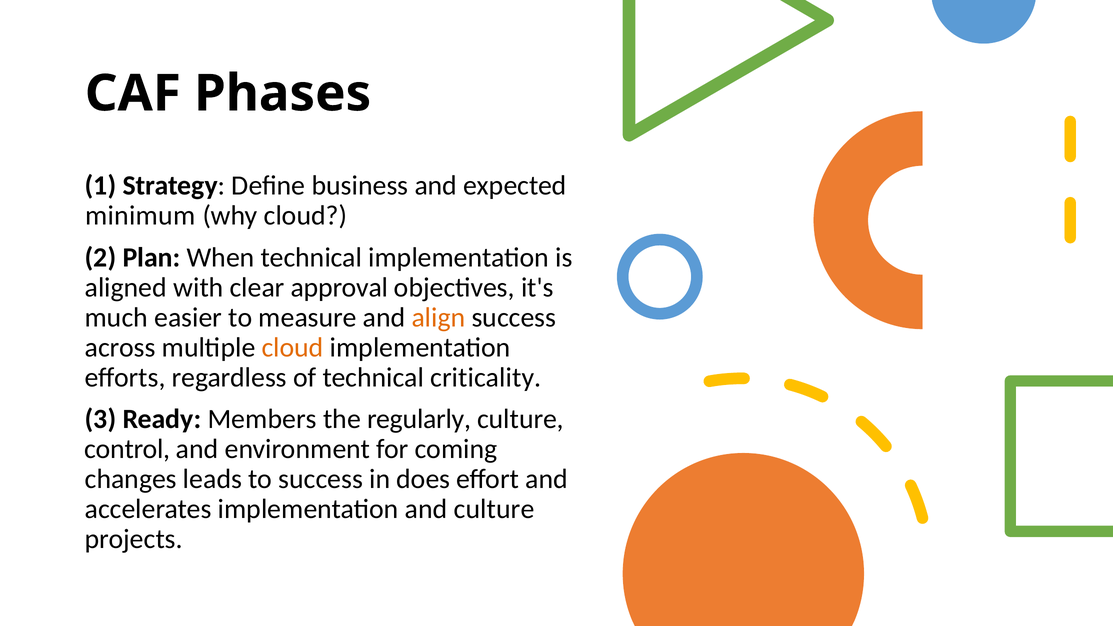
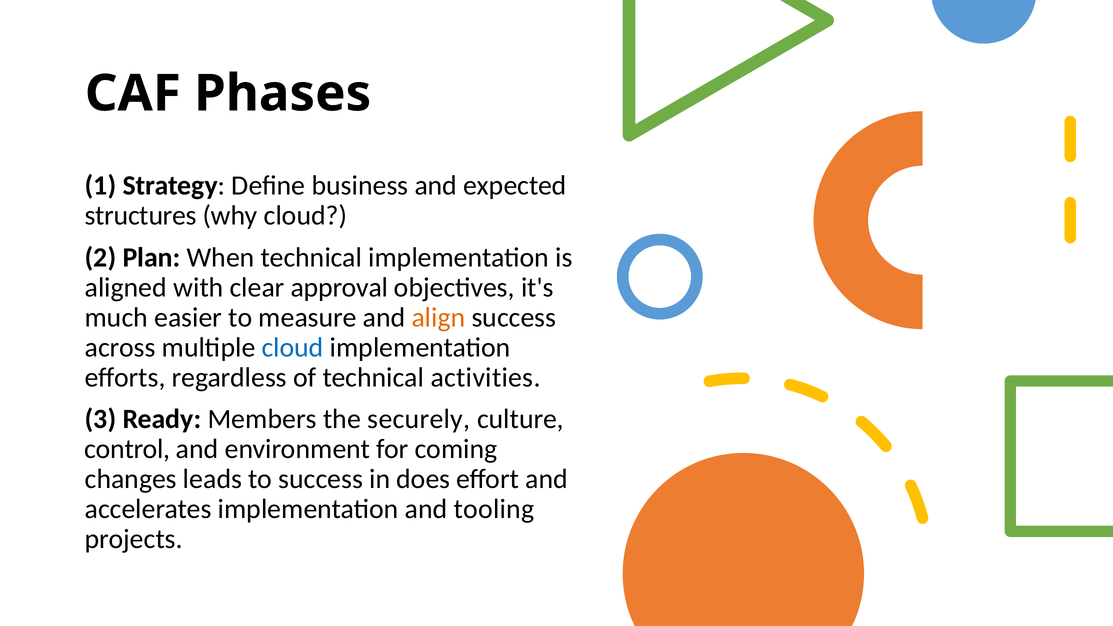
minimum: minimum -> structures
cloud at (293, 347) colour: orange -> blue
criticality: criticality -> activities
regularly: regularly -> securely
and culture: culture -> tooling
